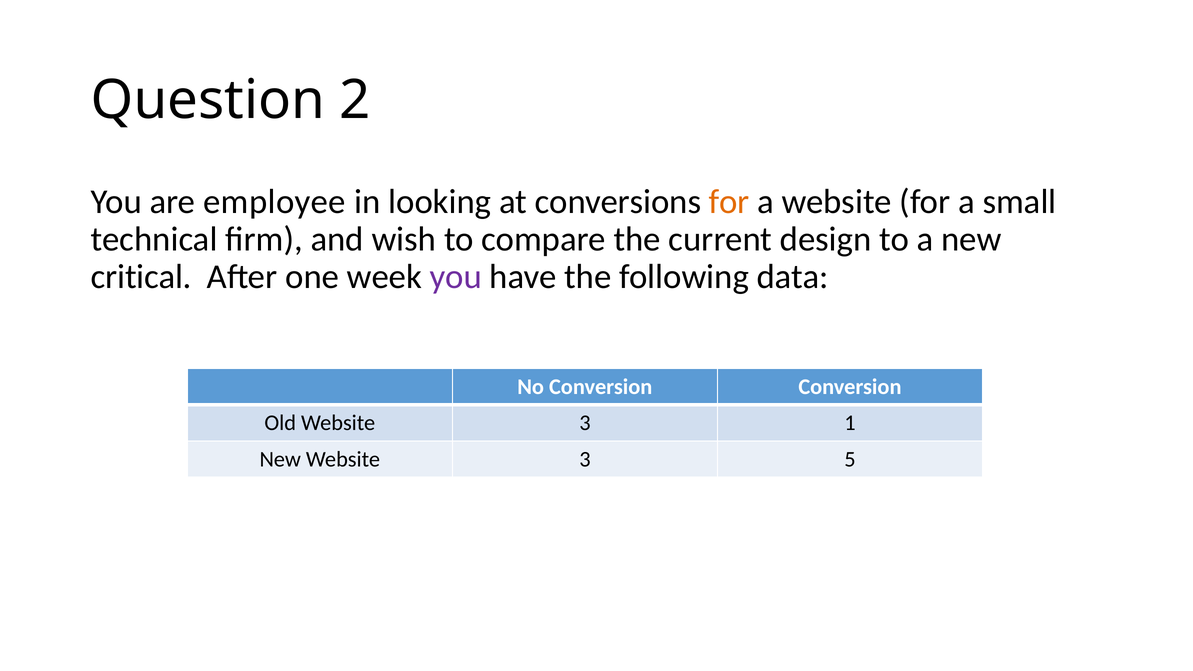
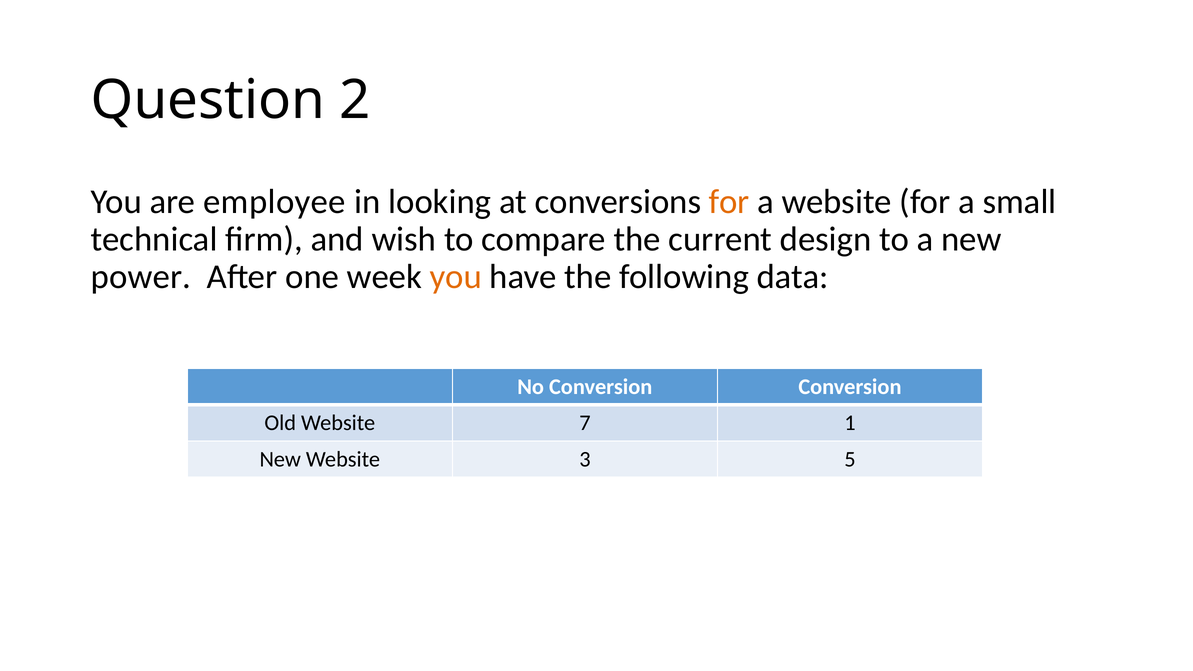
critical: critical -> power
you at (456, 277) colour: purple -> orange
Old Website 3: 3 -> 7
